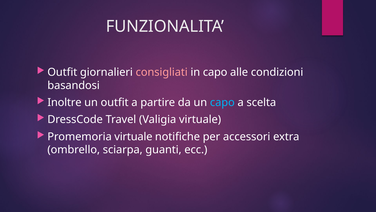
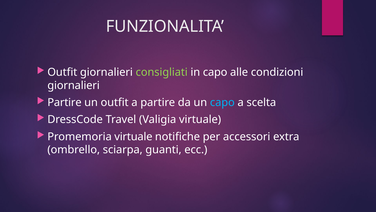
consigliati colour: pink -> light green
basandosi at (74, 85): basandosi -> giornalieri
Inoltre at (64, 102): Inoltre -> Partire
